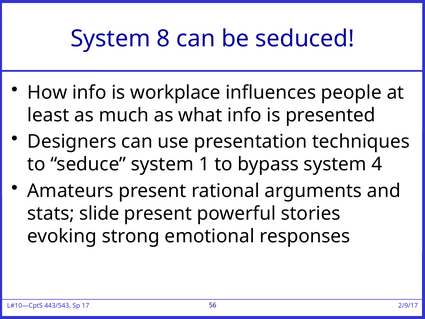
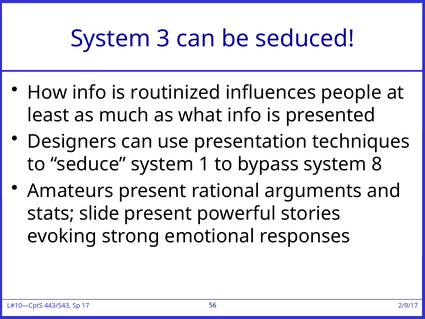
8: 8 -> 3
workplace: workplace -> routinized
4: 4 -> 8
